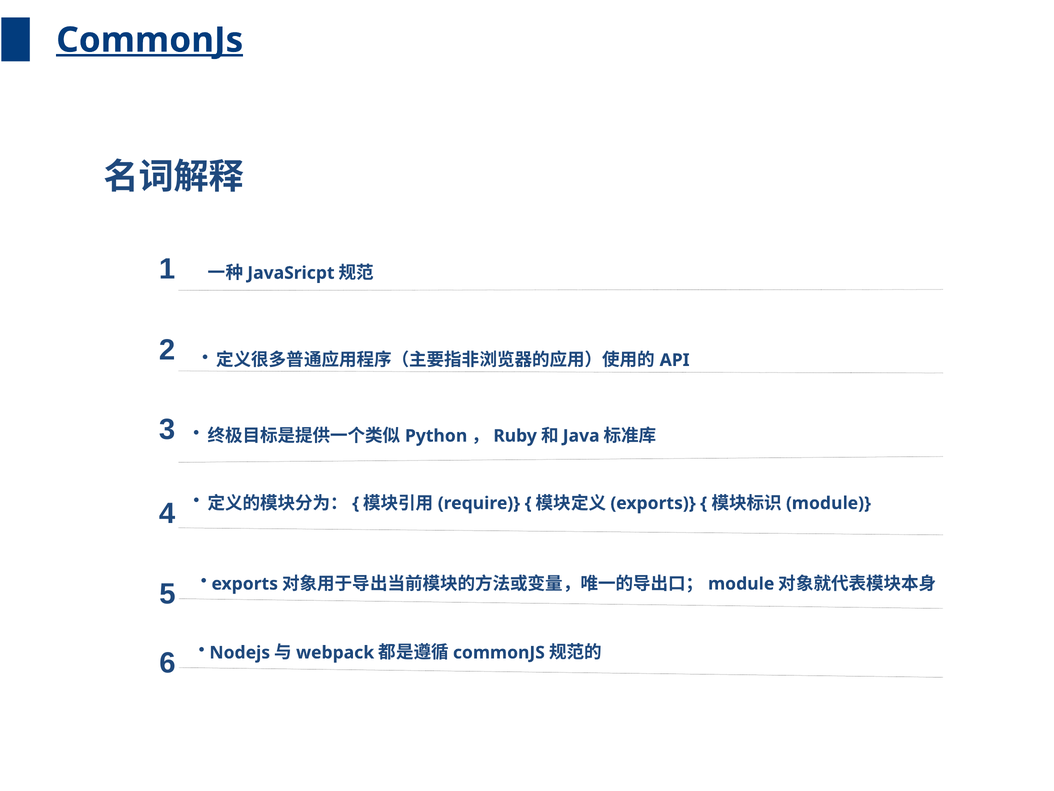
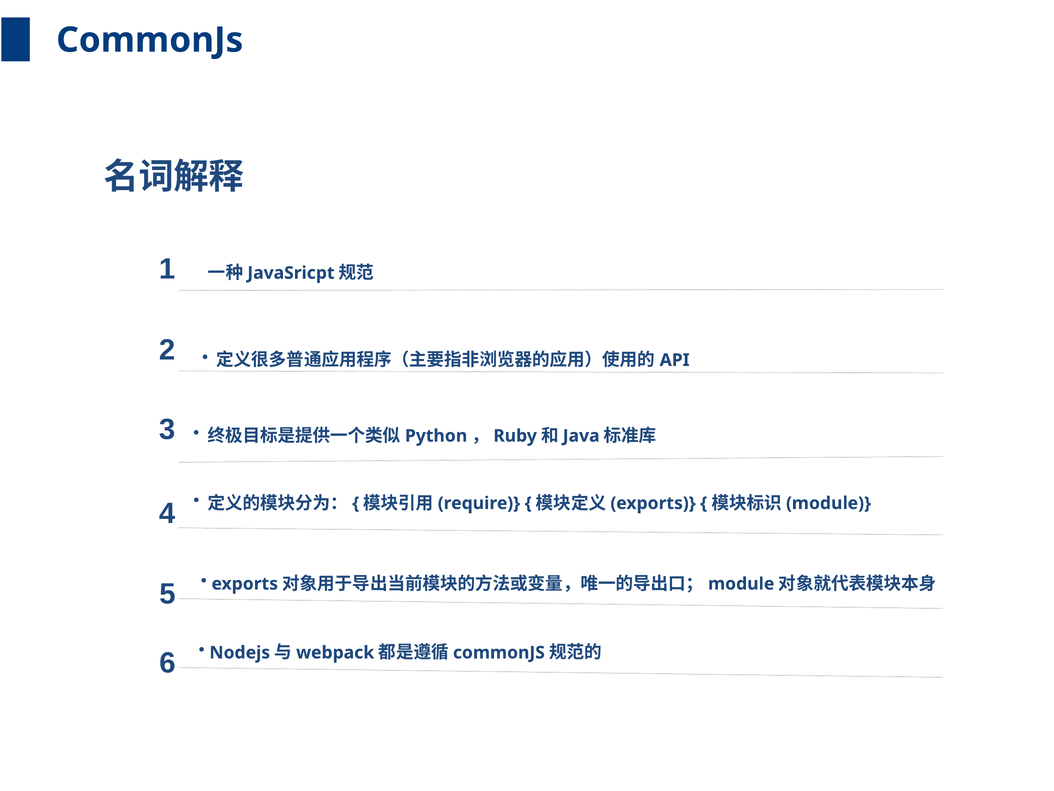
CommonJs at (150, 40) underline: present -> none
